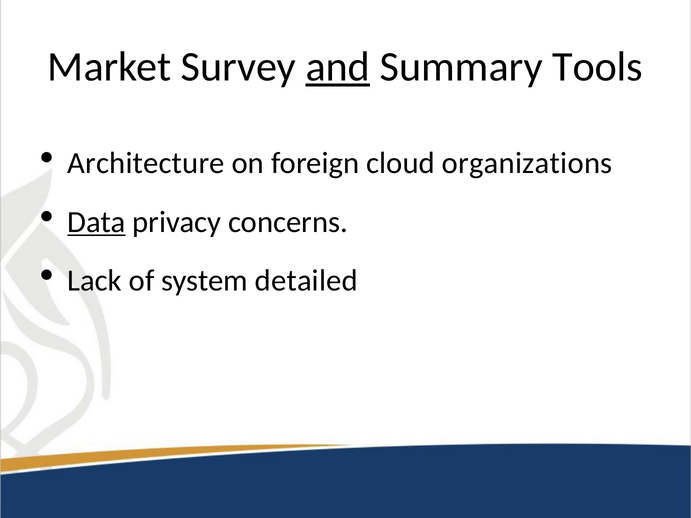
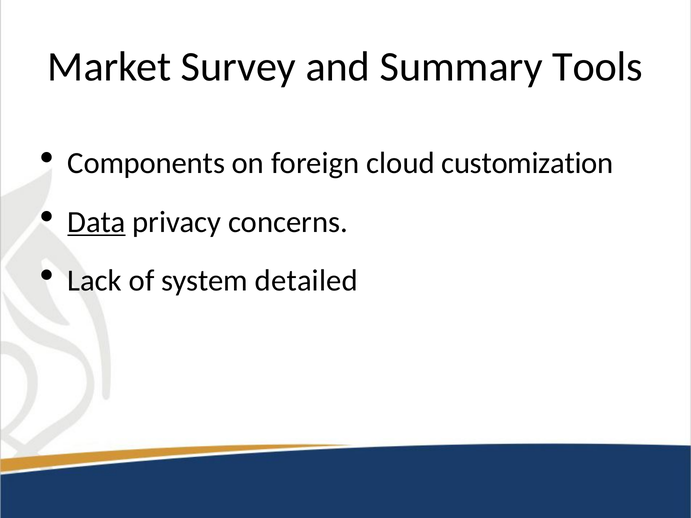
and underline: present -> none
Architecture: Architecture -> Components
organizations: organizations -> customization
